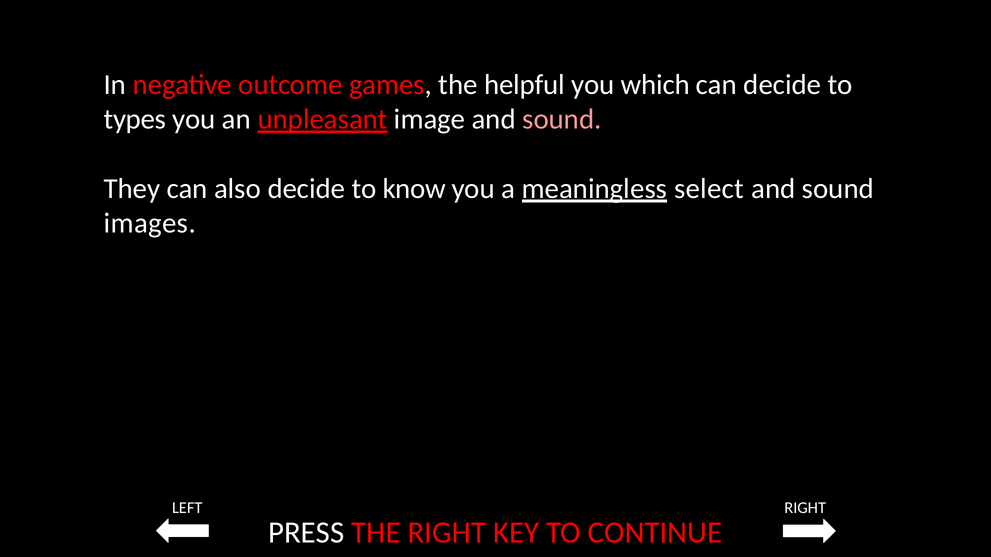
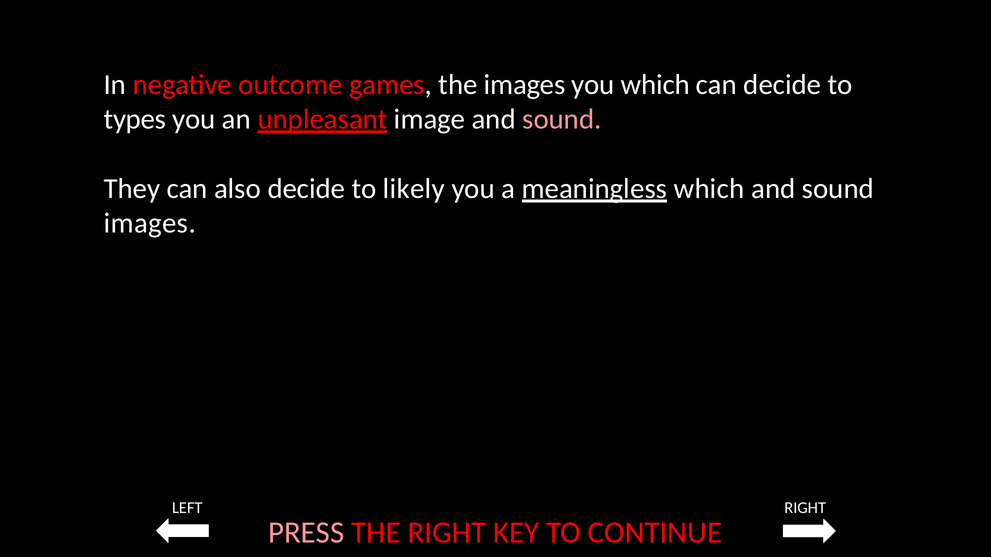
the helpful: helpful -> images
know: know -> likely
meaningless select: select -> which
PRESS colour: white -> pink
